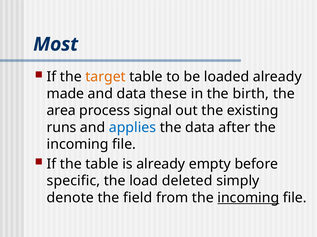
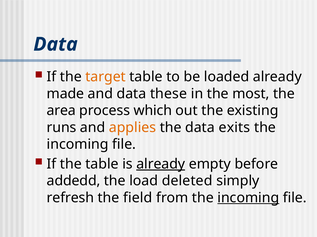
Most at (56, 44): Most -> Data
birth: birth -> most
signal: signal -> which
applies colour: blue -> orange
after: after -> exits
already at (161, 164) underline: none -> present
specific: specific -> addedd
denote: denote -> refresh
